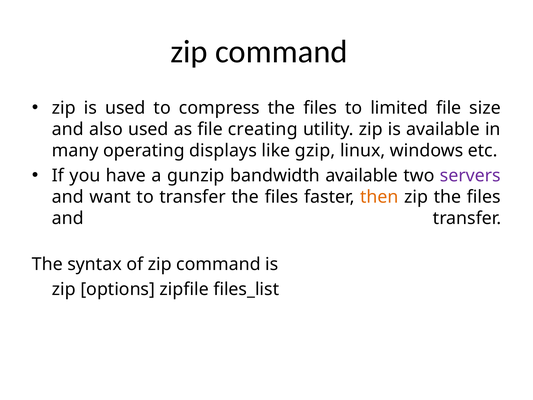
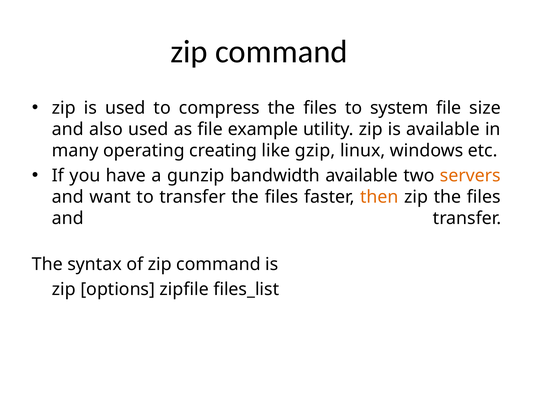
limited: limited -> system
creating: creating -> example
displays: displays -> creating
servers colour: purple -> orange
